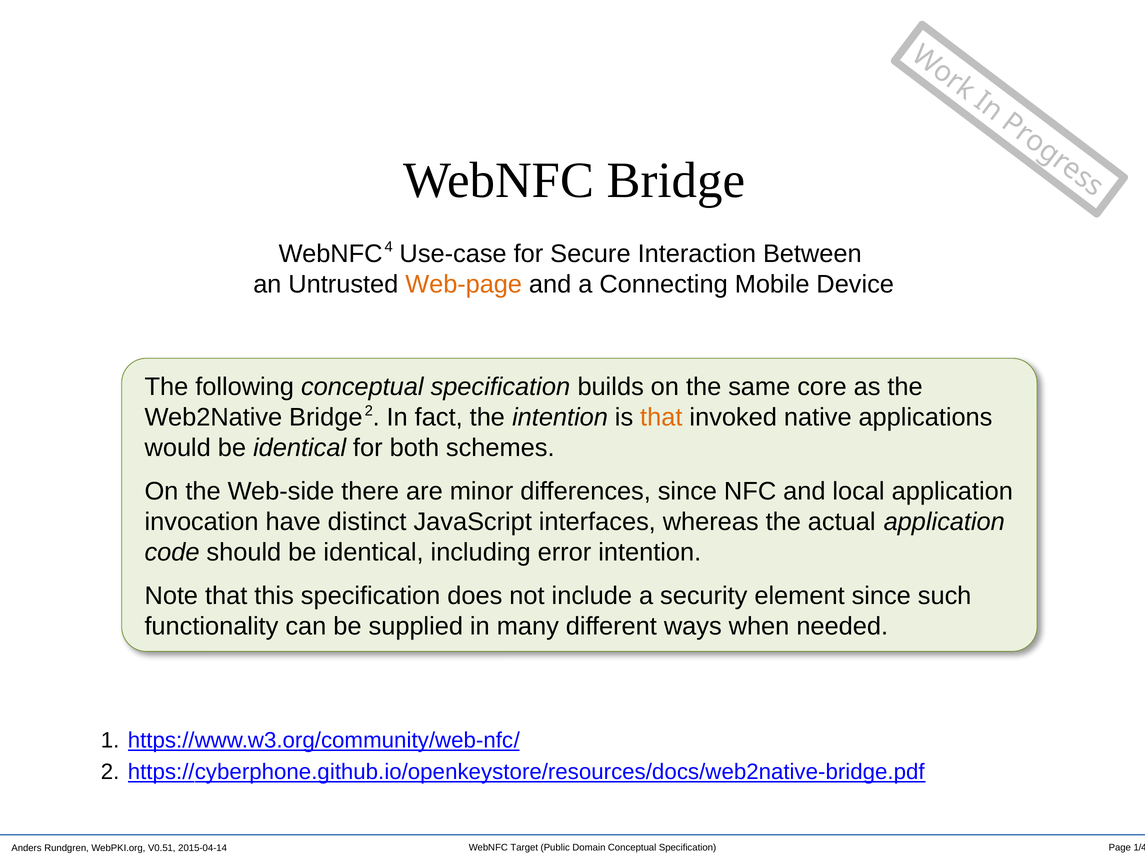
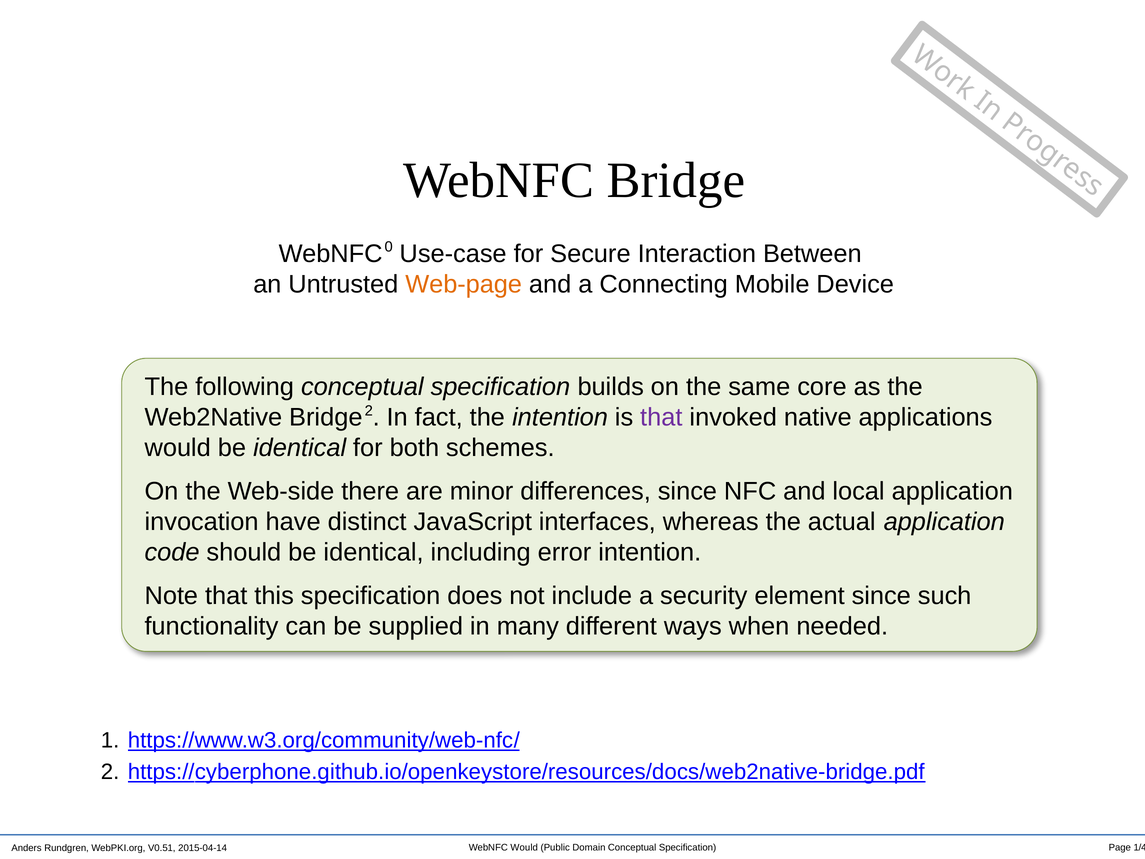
4: 4 -> 0
that at (661, 417) colour: orange -> purple
WebNFC Target: Target -> Would
